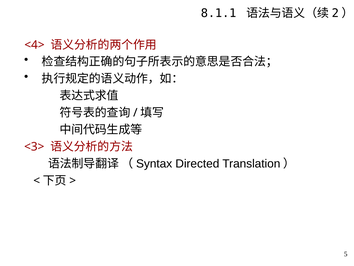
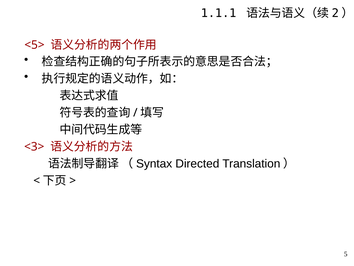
8.1.1: 8.1.1 -> 1.1.1
<4>: <4> -> <5>
